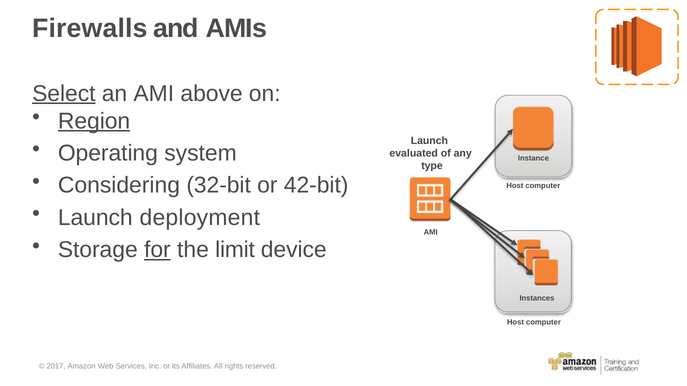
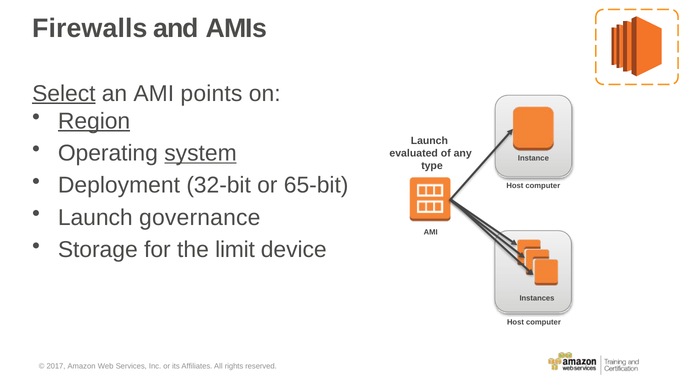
above: above -> points
system underline: none -> present
Considering: Considering -> Deployment
42-bit: 42-bit -> 65-bit
deployment: deployment -> governance
for underline: present -> none
